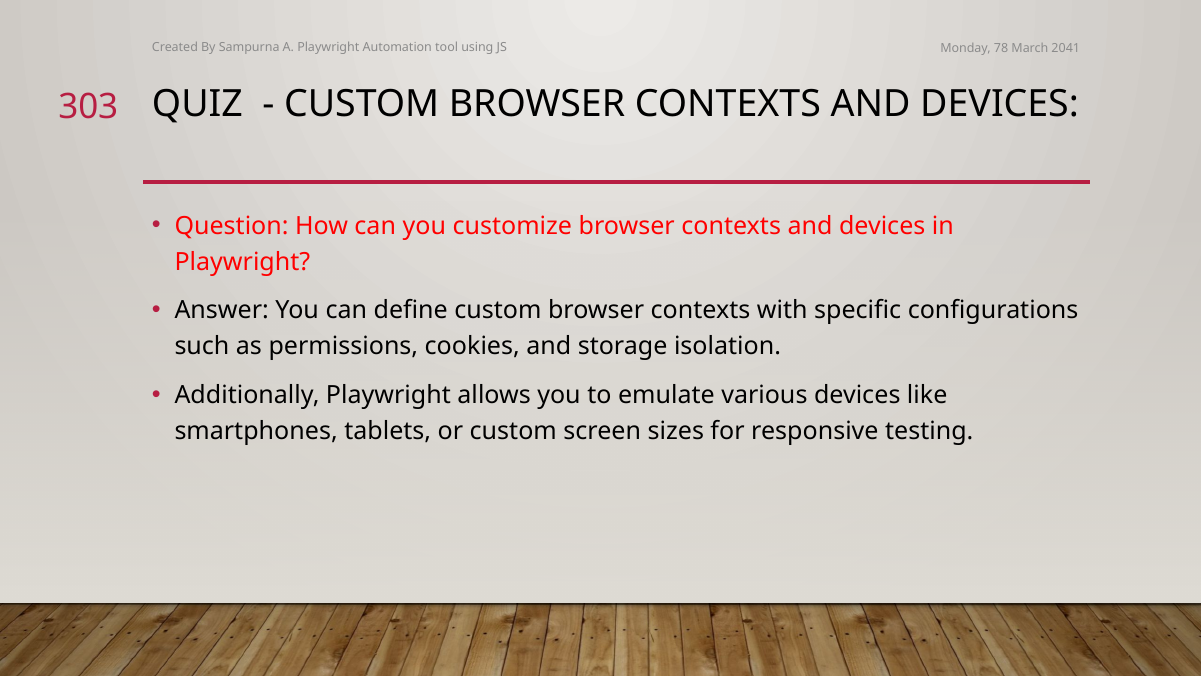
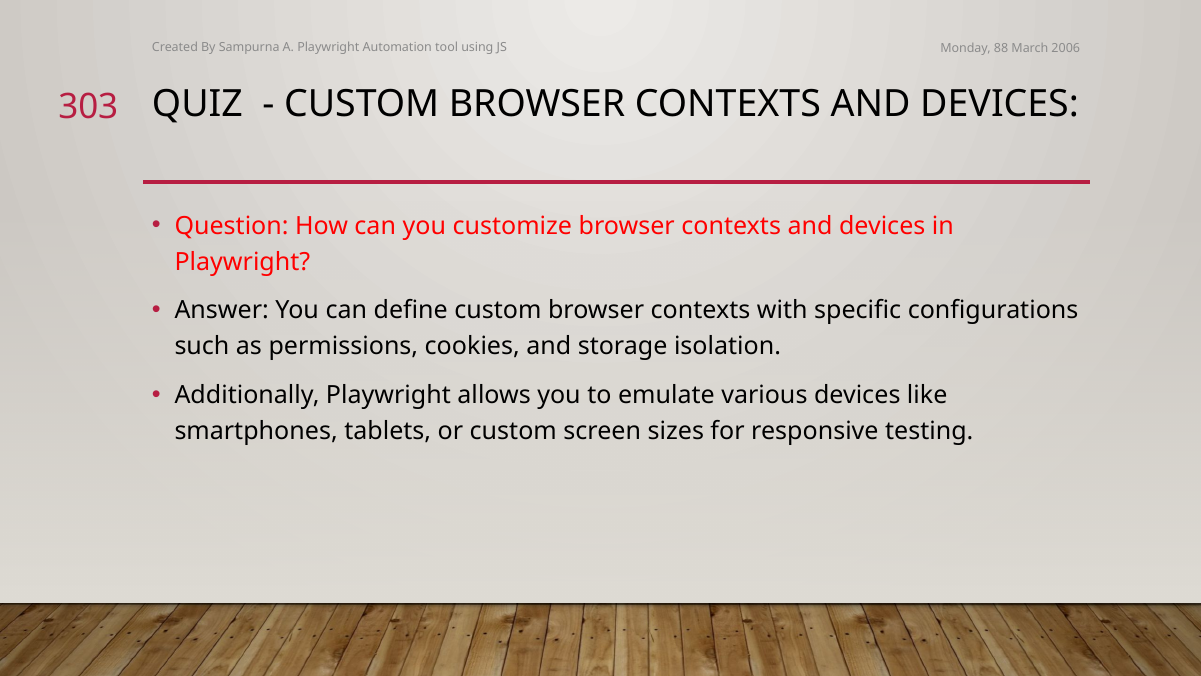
78: 78 -> 88
2041: 2041 -> 2006
